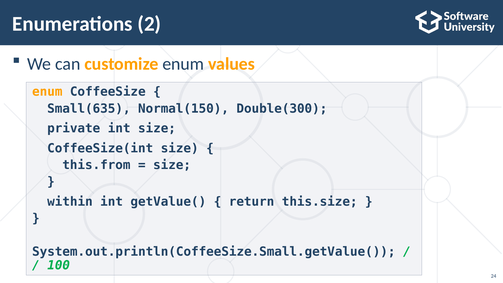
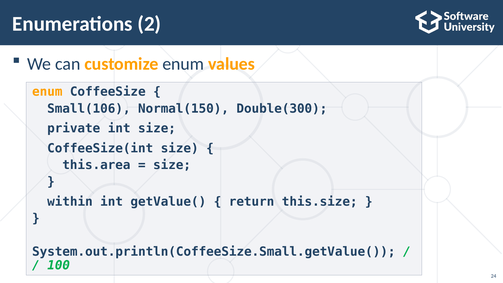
Small(635: Small(635 -> Small(106
this.from: this.from -> this.area
